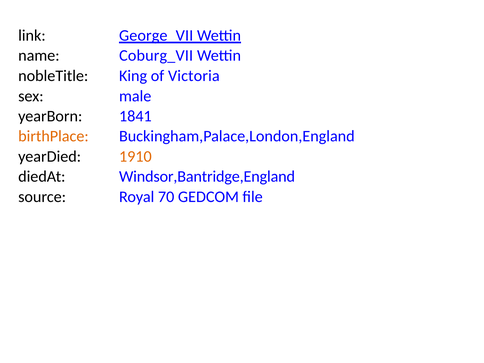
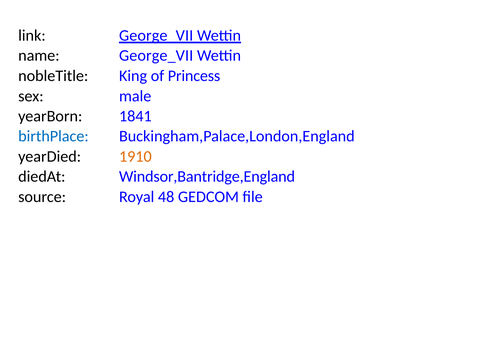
name Coburg_VII: Coburg_VII -> George_VII
Victoria: Victoria -> Princess
birthPlace colour: orange -> blue
70: 70 -> 48
